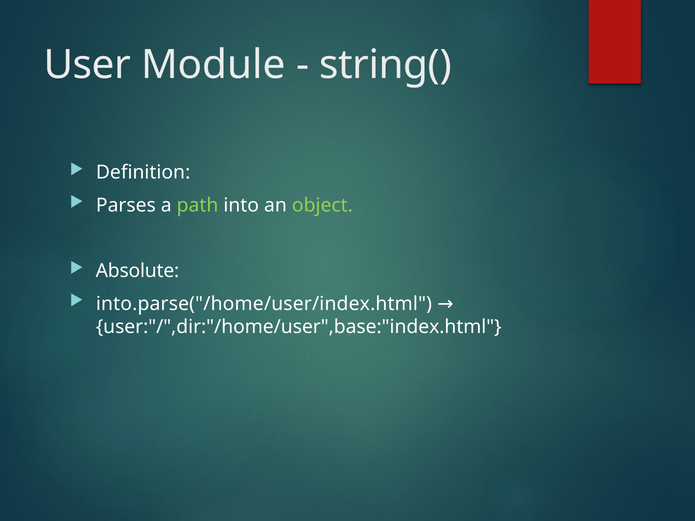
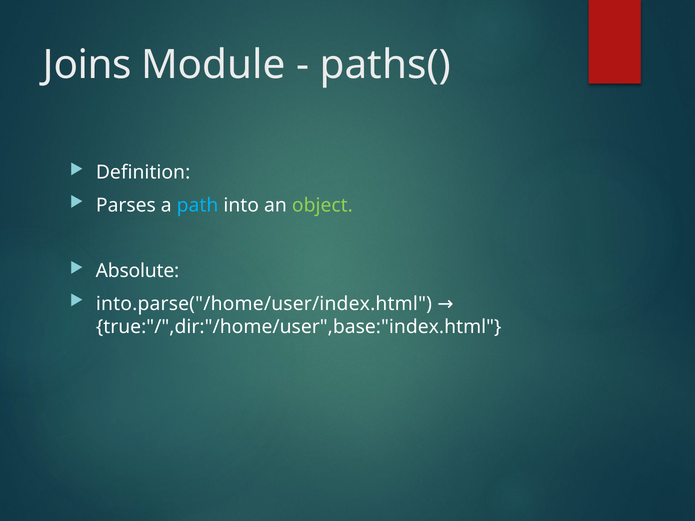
User: User -> Joins
string(: string( -> paths(
path colour: light green -> light blue
user:"/",dir:"/home/user",base:"index.html: user:"/",dir:"/home/user",base:"index.html -> true:"/",dir:"/home/user",base:"index.html
